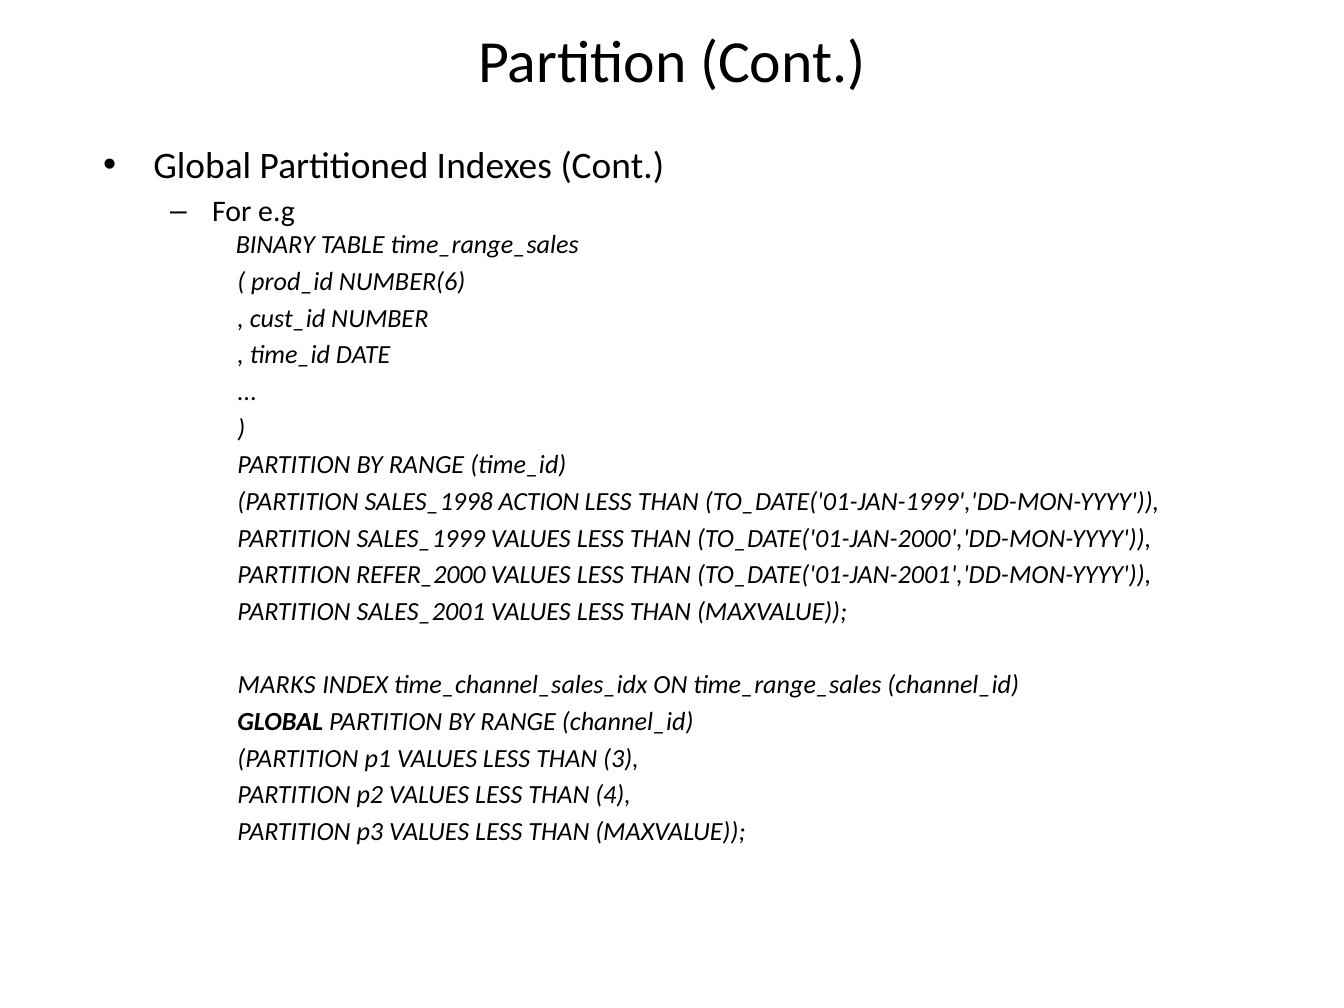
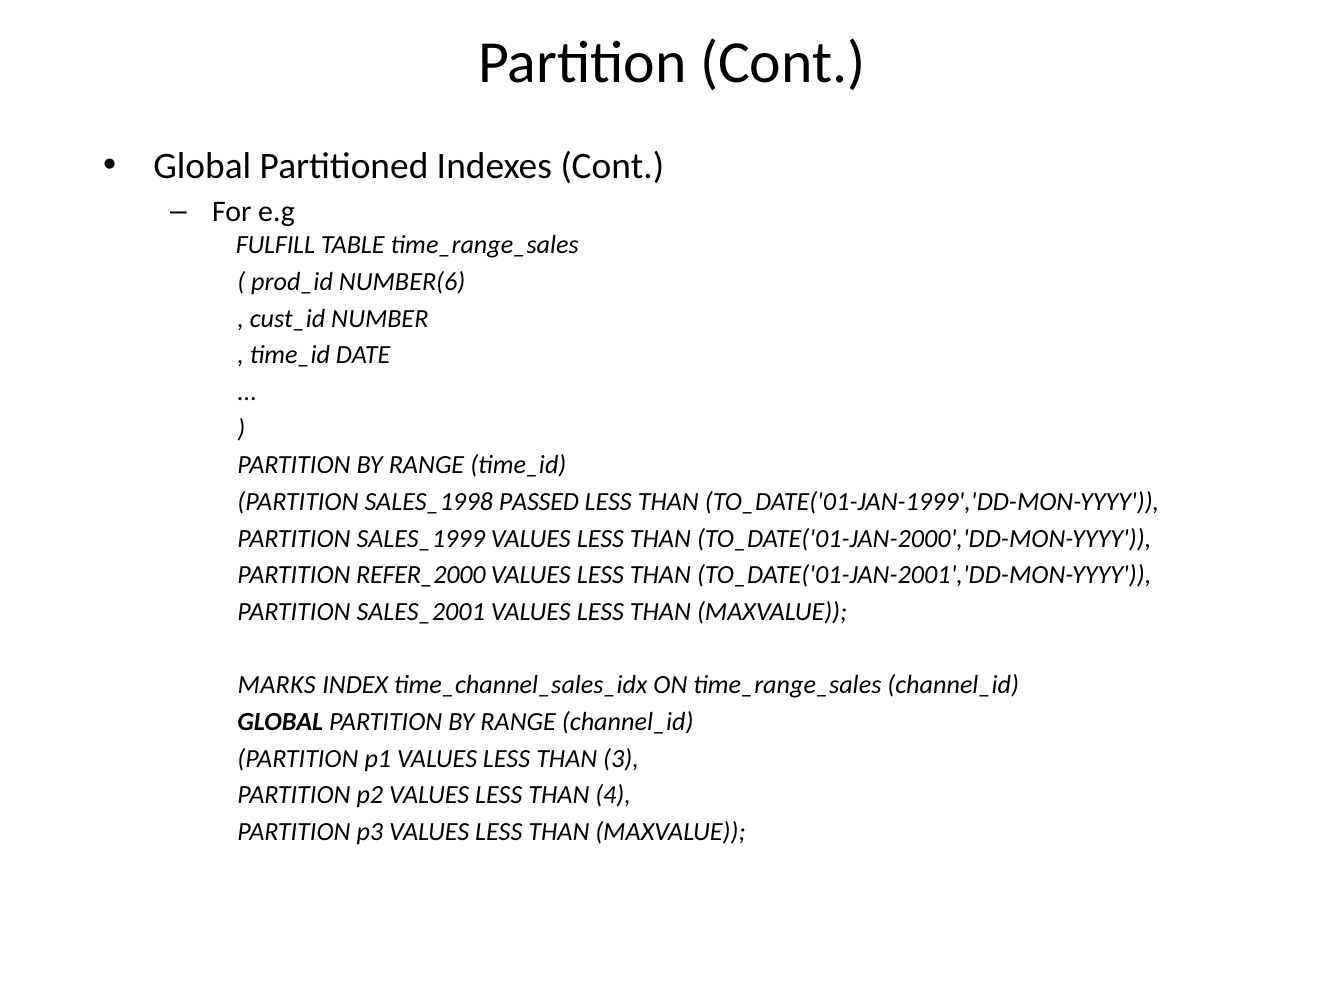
BINARY: BINARY -> FULFILL
ACTION: ACTION -> PASSED
